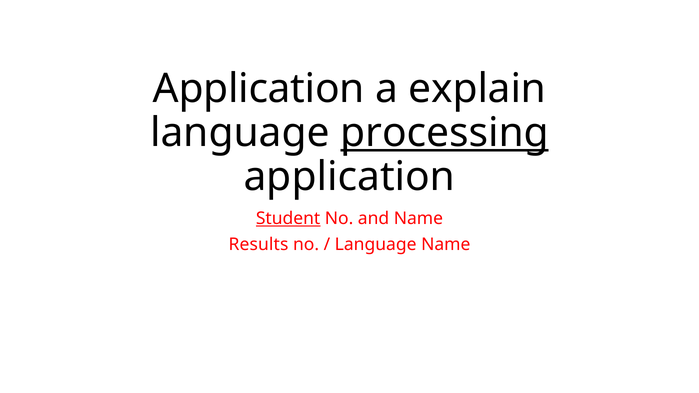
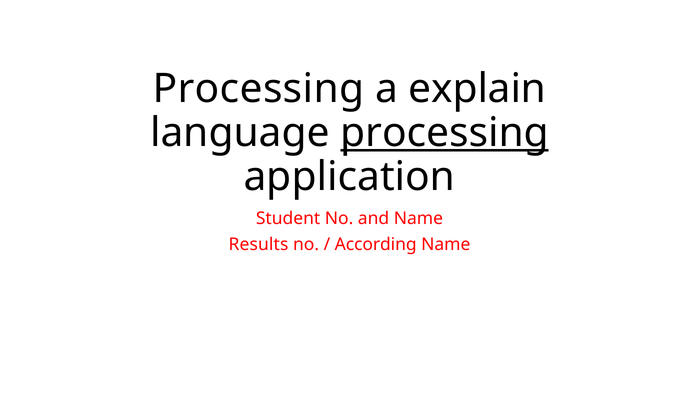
Application at (259, 89): Application -> Processing
Student underline: present -> none
Language at (376, 245): Language -> According
